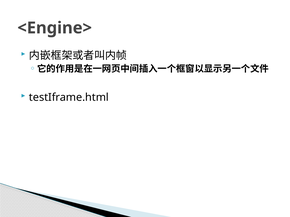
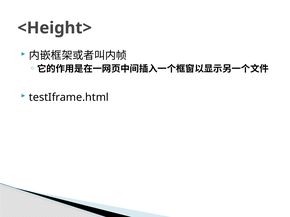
<Engine>: <Engine> -> <Height>
